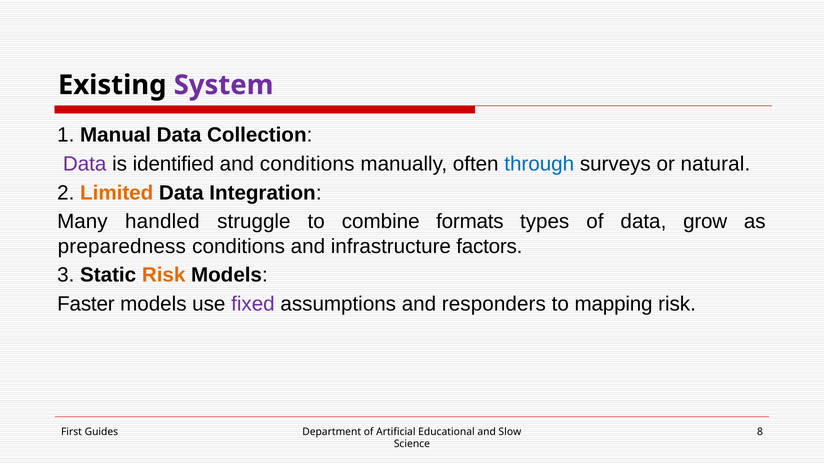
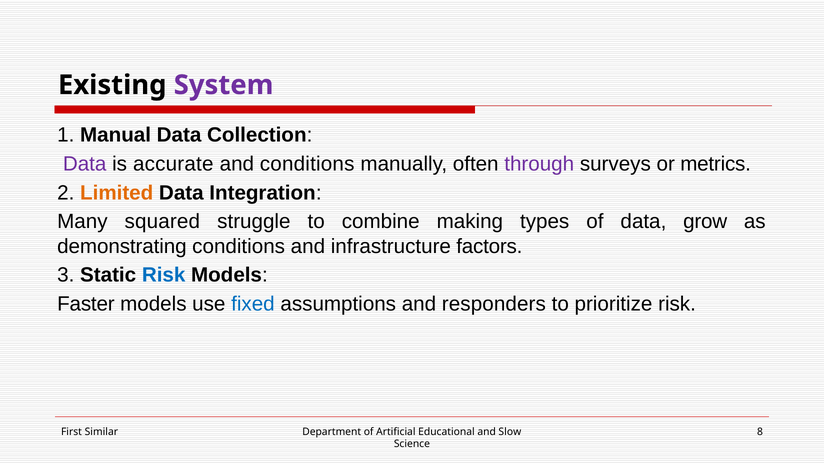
identified: identified -> accurate
through colour: blue -> purple
natural: natural -> metrics
handled: handled -> squared
formats: formats -> making
preparedness: preparedness -> demonstrating
Risk at (164, 275) colour: orange -> blue
fixed colour: purple -> blue
mapping: mapping -> prioritize
Guides: Guides -> Similar
